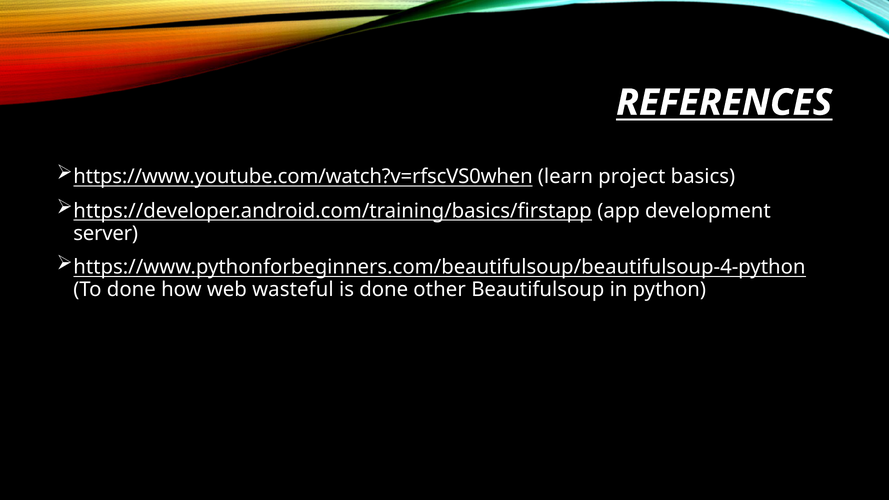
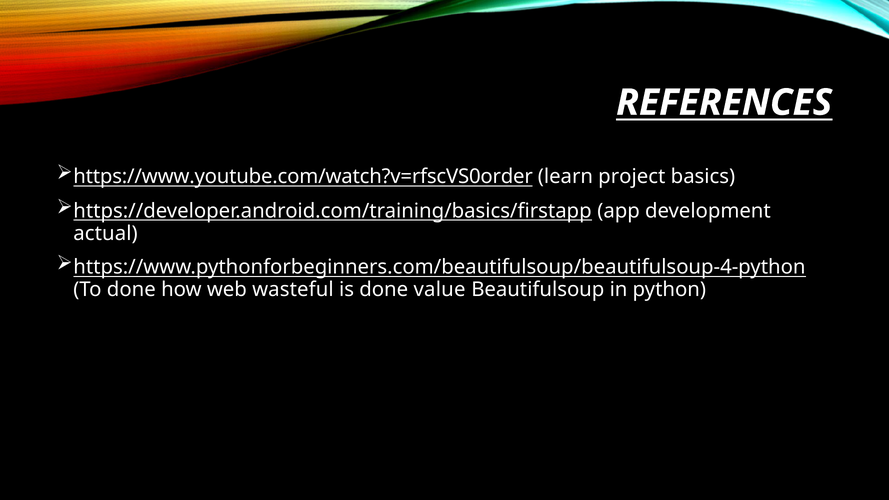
https://www.youtube.com/watch?v=rfscVS0when: https://www.youtube.com/watch?v=rfscVS0when -> https://www.youtube.com/watch?v=rfscVS0order
server: server -> actual
other: other -> value
